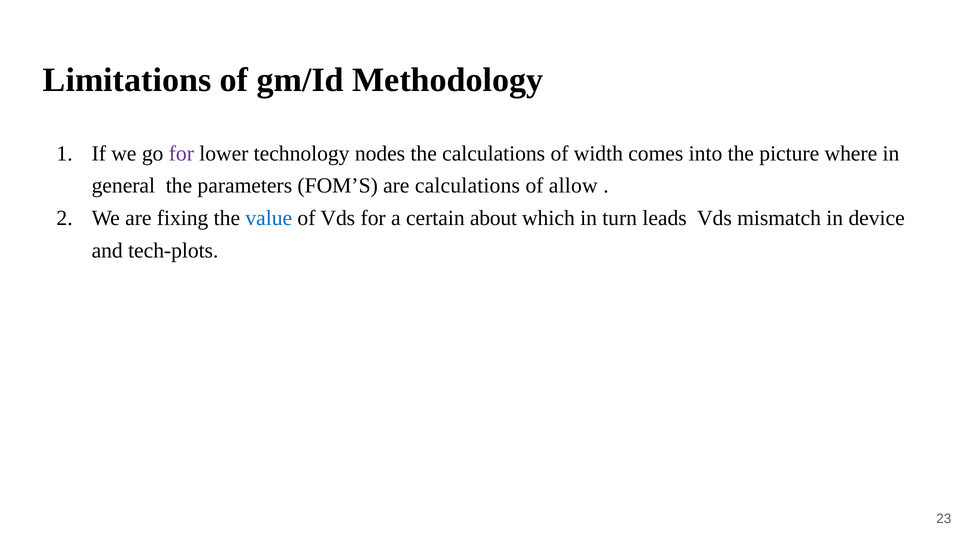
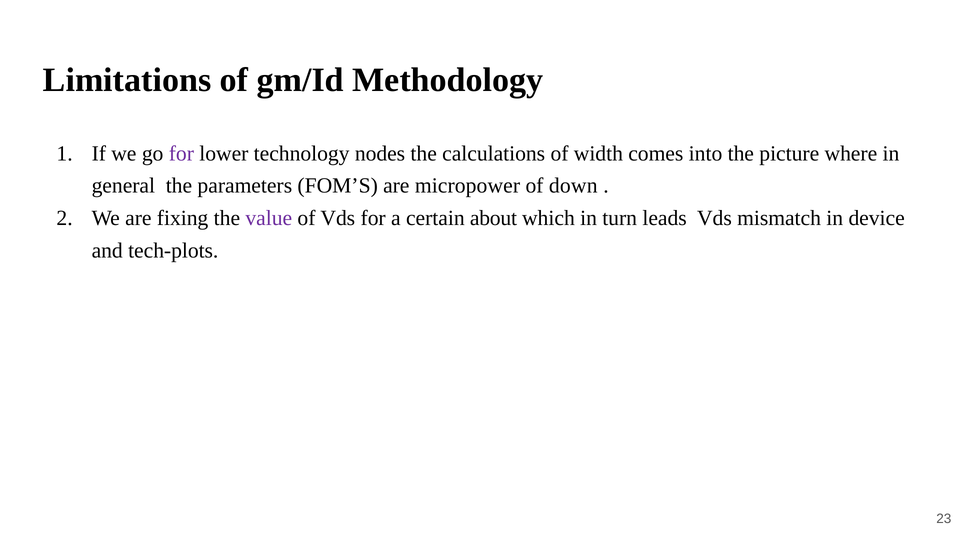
are calculations: calculations -> micropower
allow: allow -> down
value colour: blue -> purple
